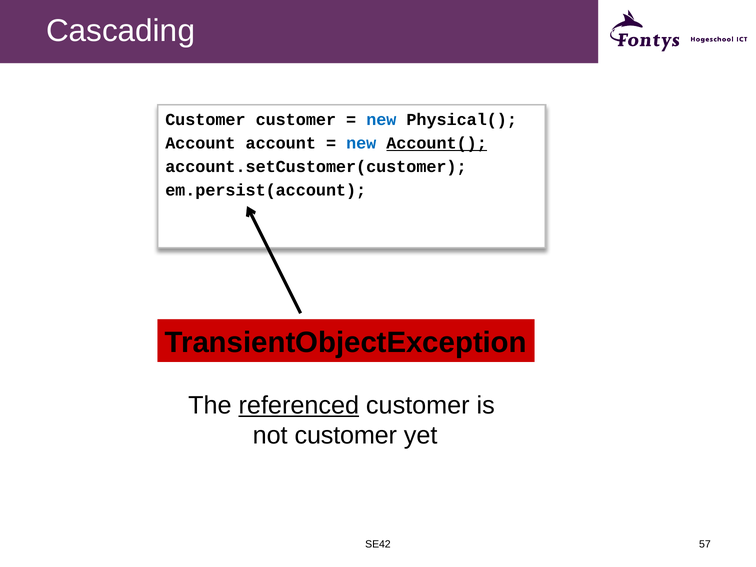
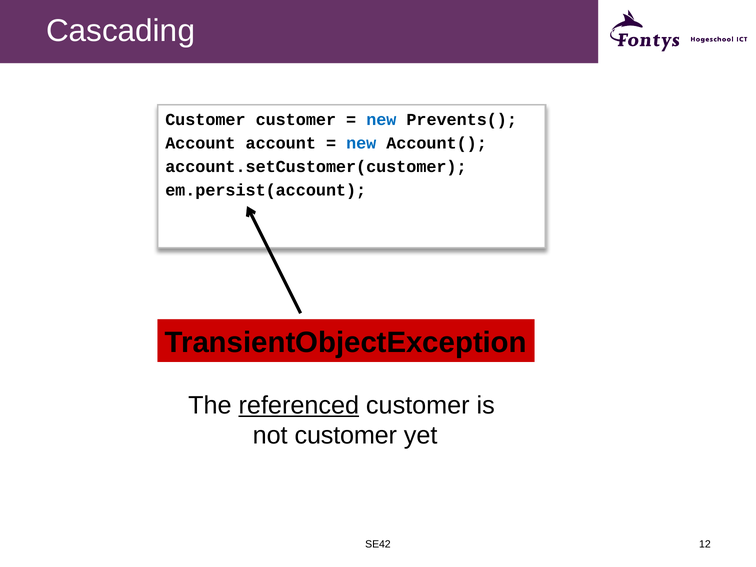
Physical(: Physical( -> Prevents(
Account( underline: present -> none
57: 57 -> 12
